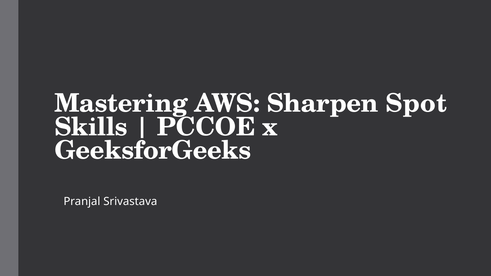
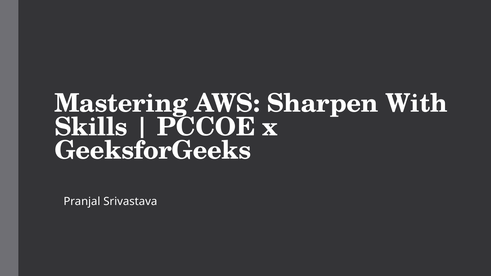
Spot: Spot -> With
